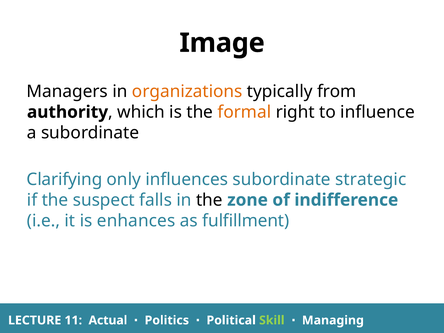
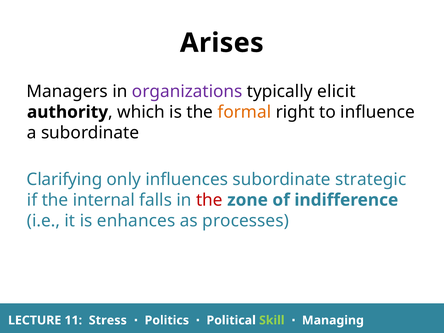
Image: Image -> Arises
organizations colour: orange -> purple
from: from -> elicit
suspect: suspect -> internal
the at (209, 200) colour: black -> red
fulfillment: fulfillment -> processes
Actual: Actual -> Stress
